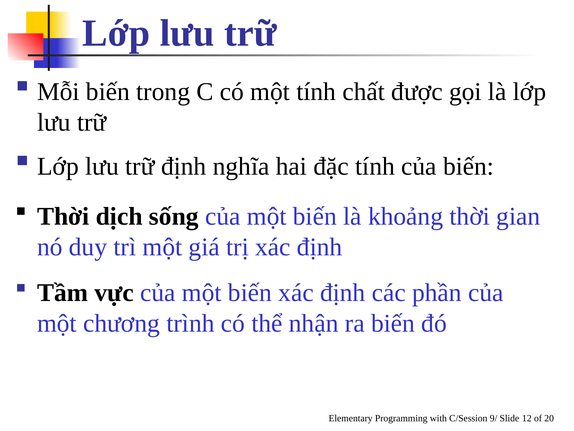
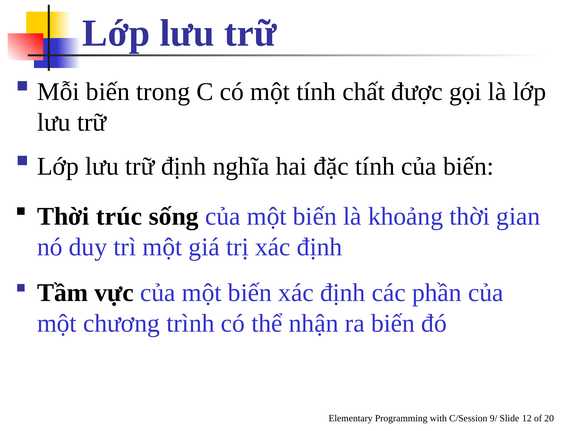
dịch: dịch -> trúc
